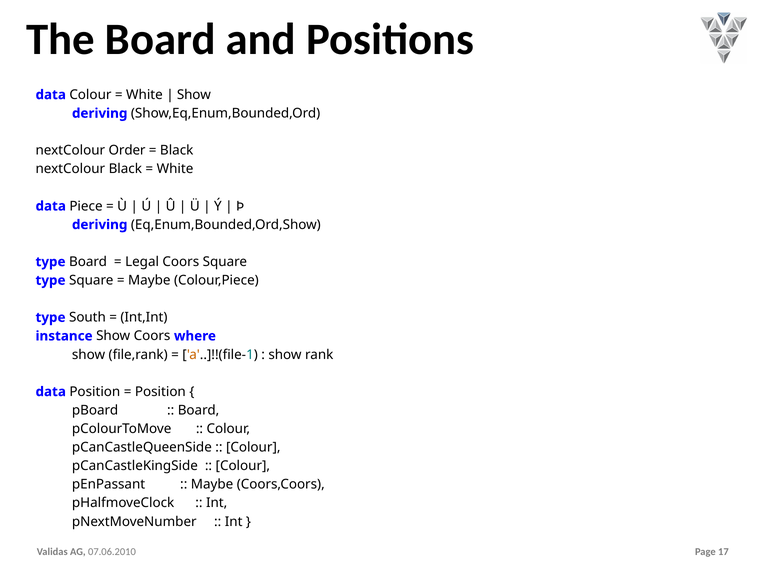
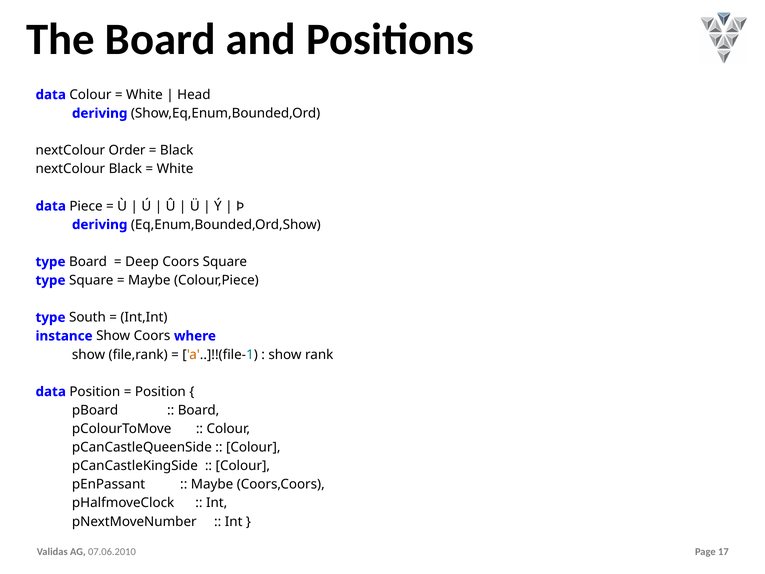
Show at (194, 95): Show -> Head
Legal: Legal -> Deep
